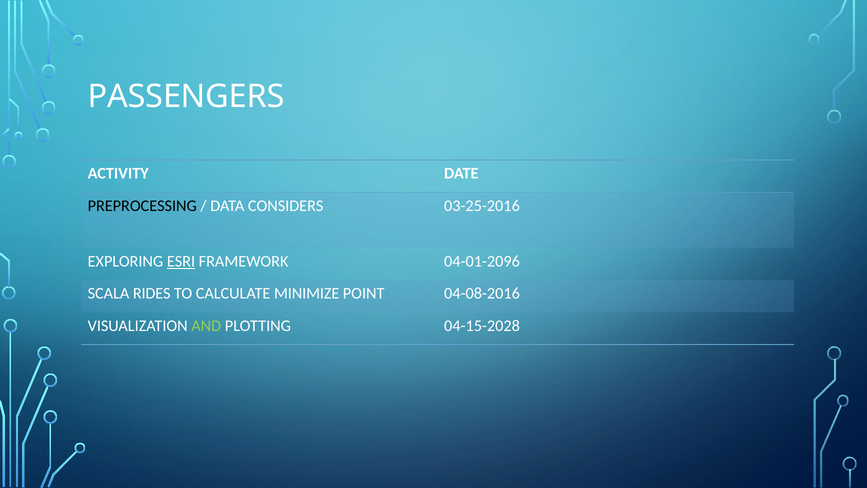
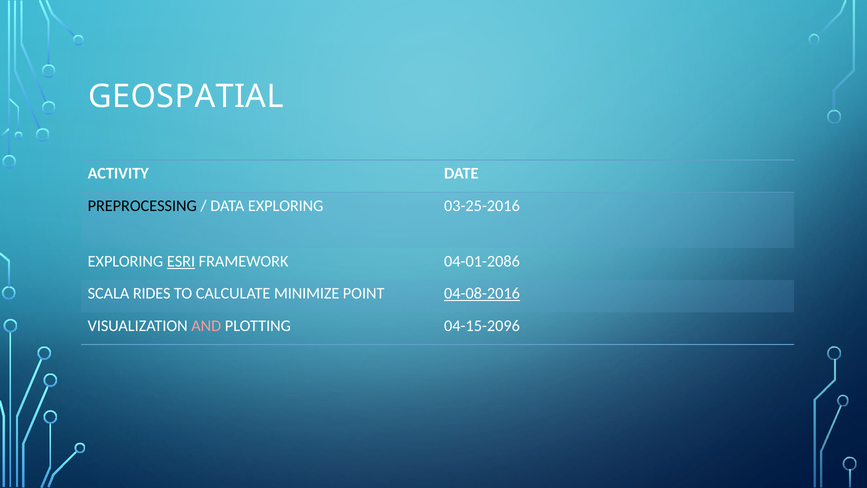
PASSENGERS: PASSENGERS -> GEOSPATIAL
DATA CONSIDERS: CONSIDERS -> EXPLORING
04-01-2096: 04-01-2096 -> 04-01-2086
04-08-2016 underline: none -> present
AND colour: light green -> pink
04-15-2028: 04-15-2028 -> 04-15-2096
